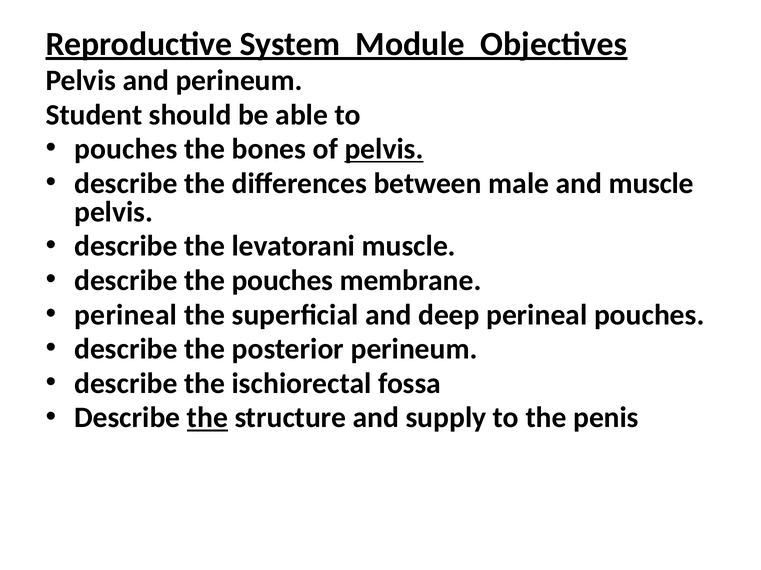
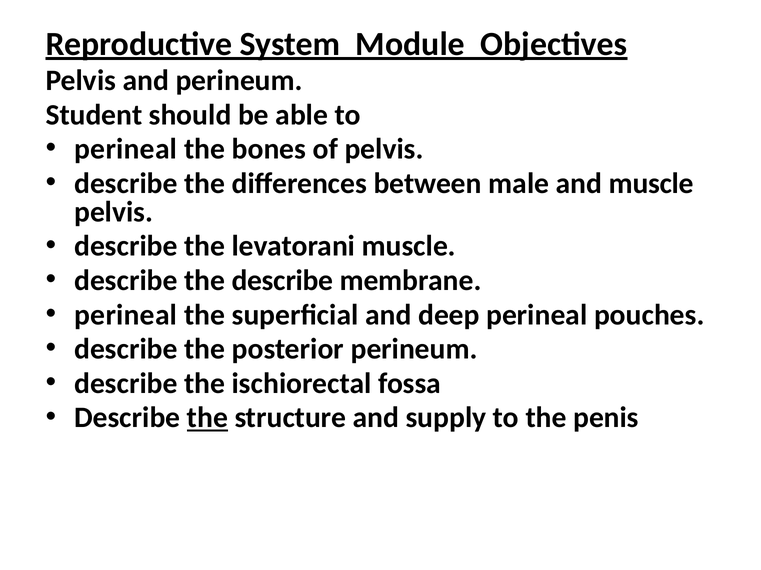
pouches at (126, 149): pouches -> perineal
pelvis at (384, 149) underline: present -> none
the pouches: pouches -> describe
